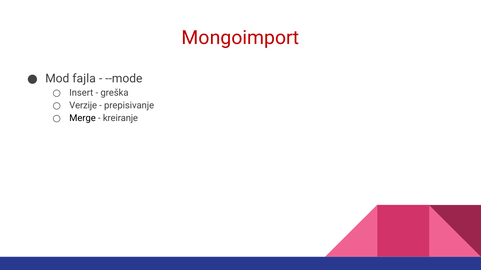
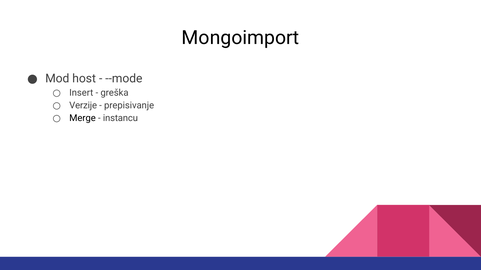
Mongoimport colour: red -> black
fajla: fajla -> host
kreiranje: kreiranje -> instancu
